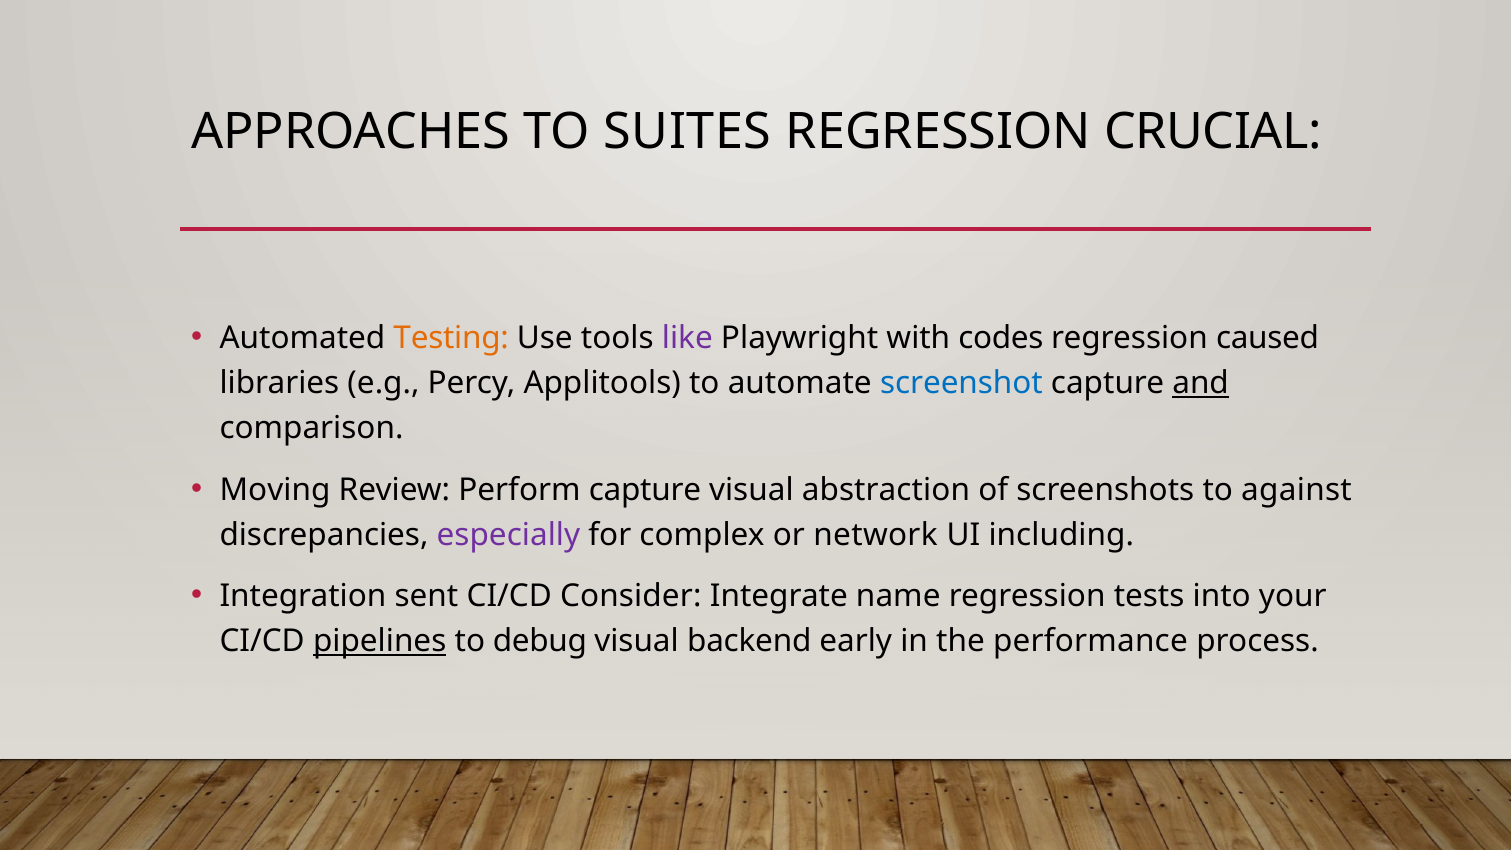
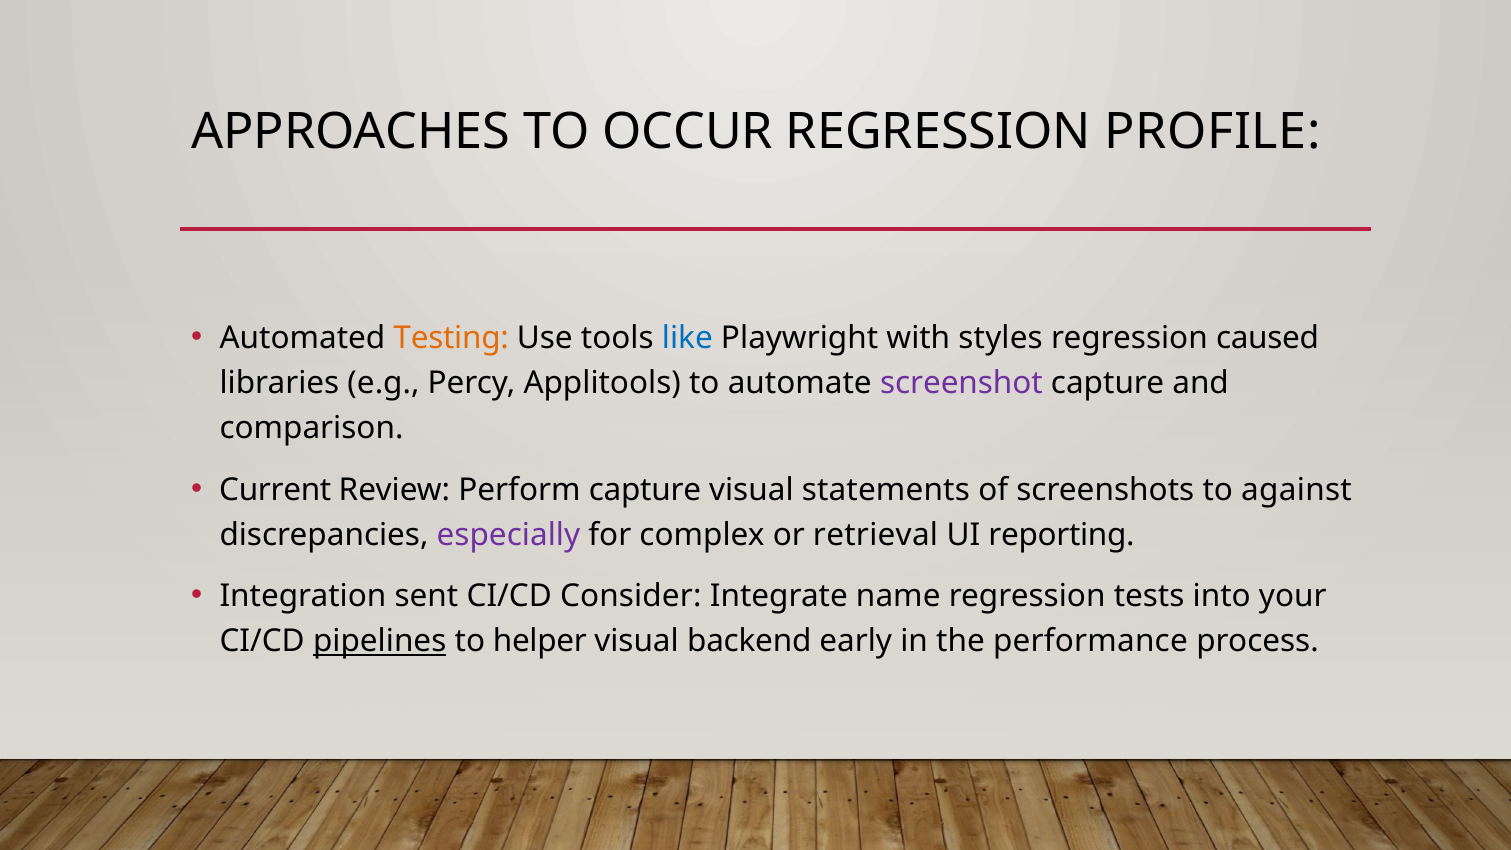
SUITES: SUITES -> OCCUR
CRUCIAL: CRUCIAL -> PROFILE
like colour: purple -> blue
codes: codes -> styles
screenshot colour: blue -> purple
and underline: present -> none
Moving: Moving -> Current
abstraction: abstraction -> statements
network: network -> retrieval
including: including -> reporting
debug: debug -> helper
